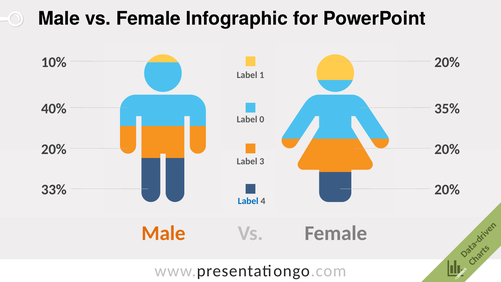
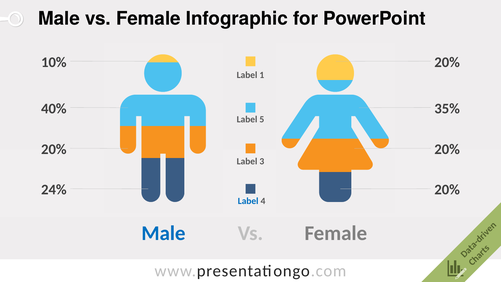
0: 0 -> 5
33%: 33% -> 24%
Male at (163, 233) colour: orange -> blue
